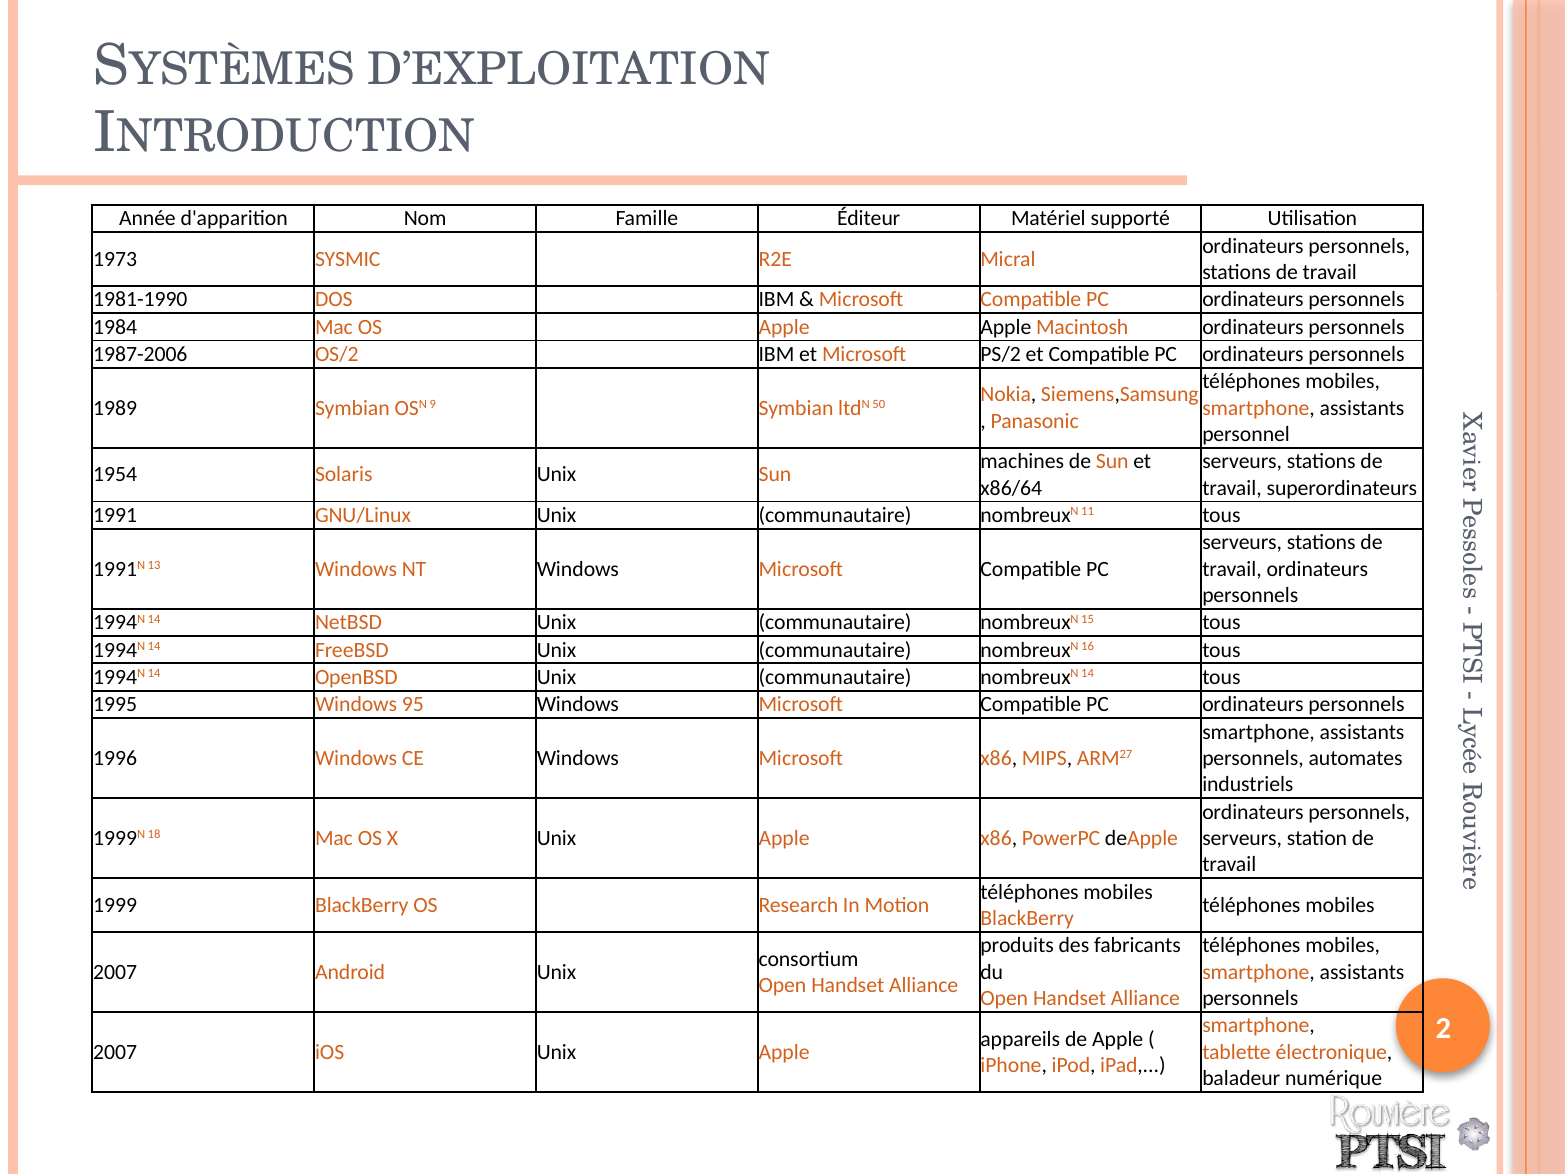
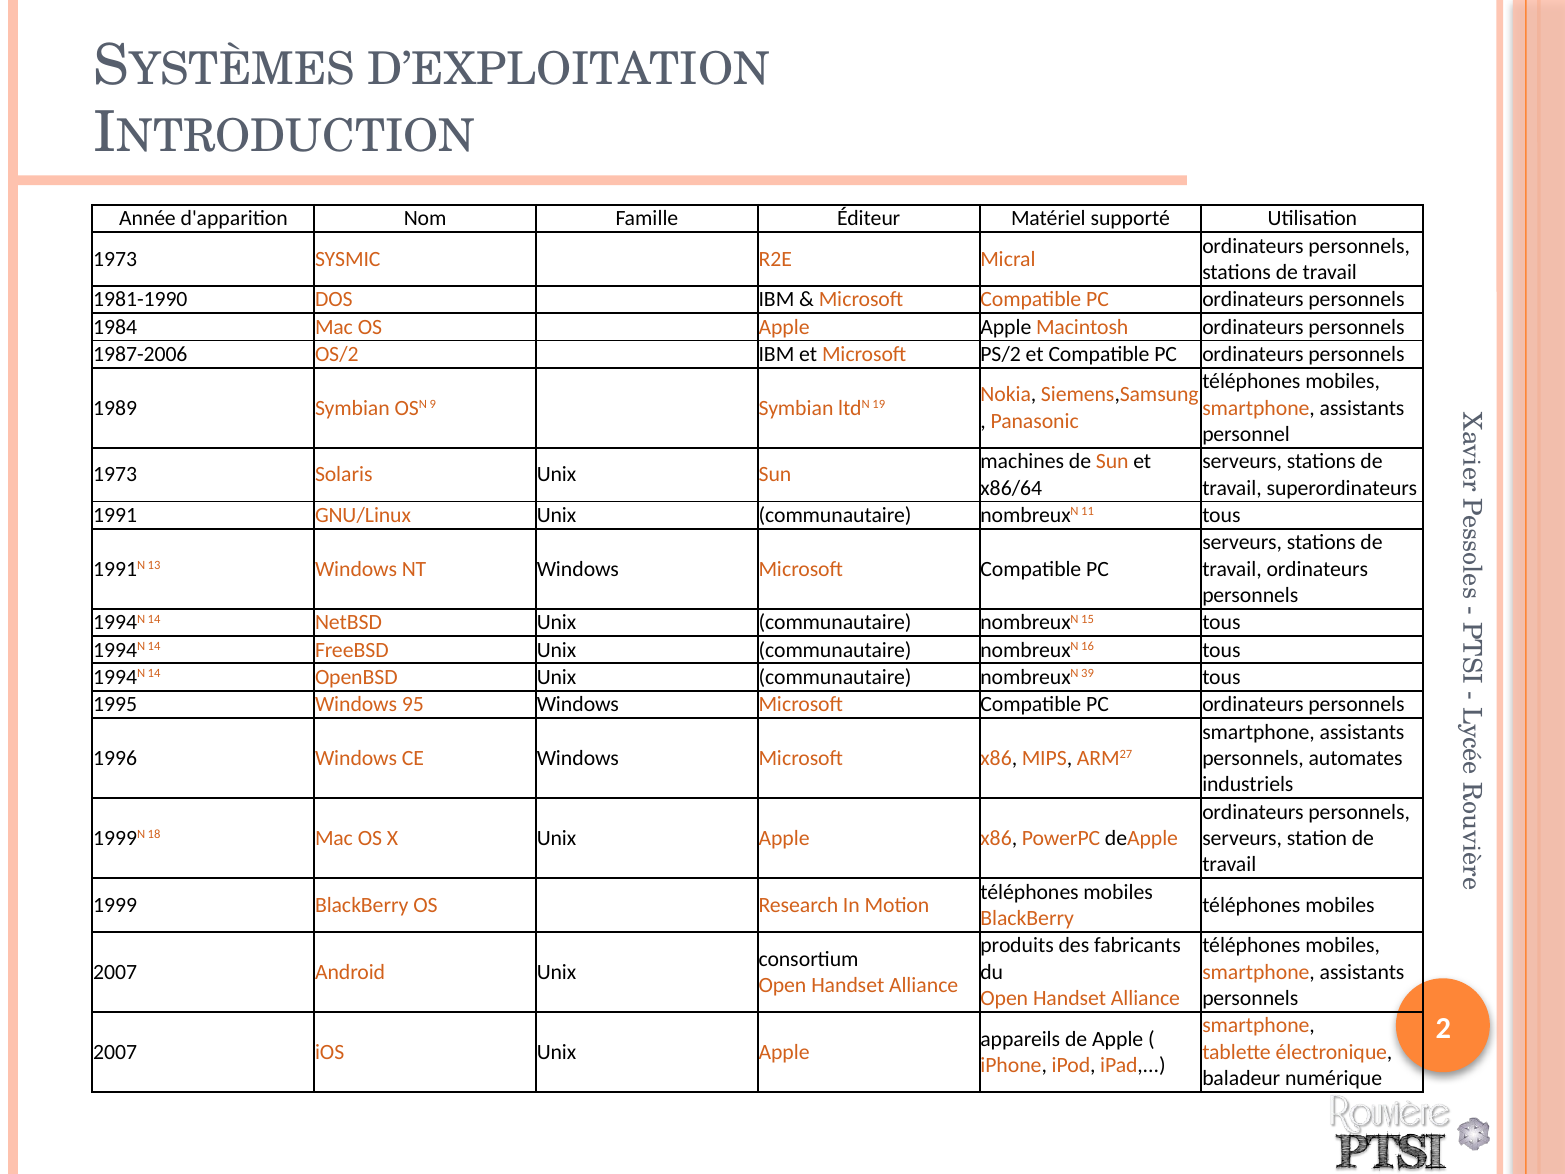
50: 50 -> 19
1954 at (115, 475): 1954 -> 1973
nombreuxN 14: 14 -> 39
